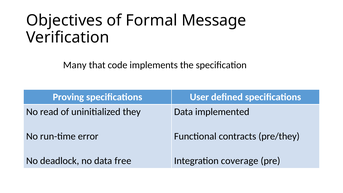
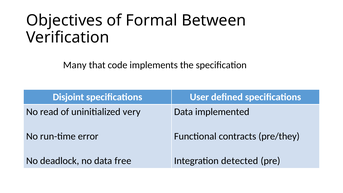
Message: Message -> Between
Proving: Proving -> Disjoint
they: they -> very
coverage: coverage -> detected
